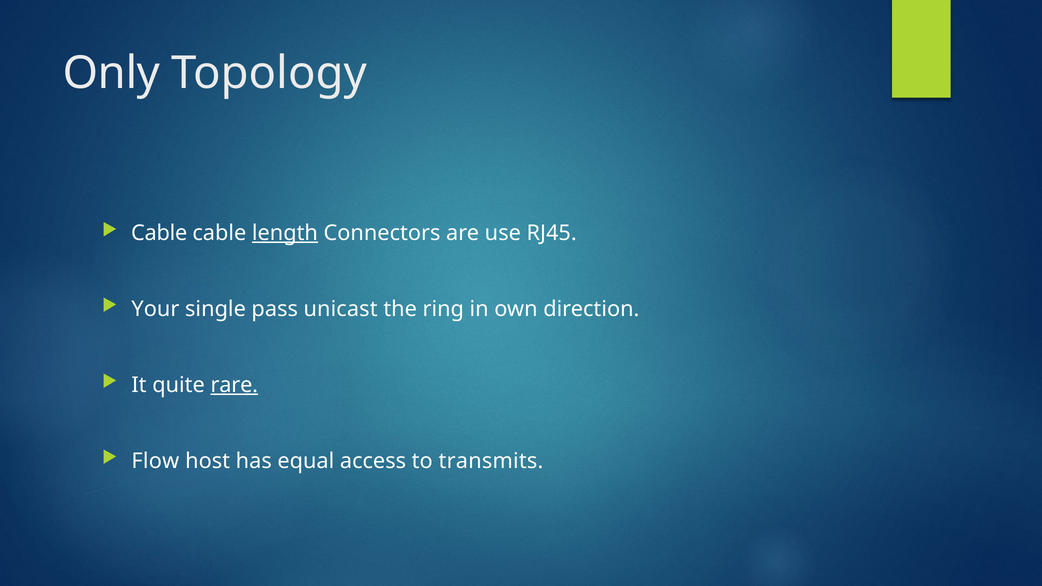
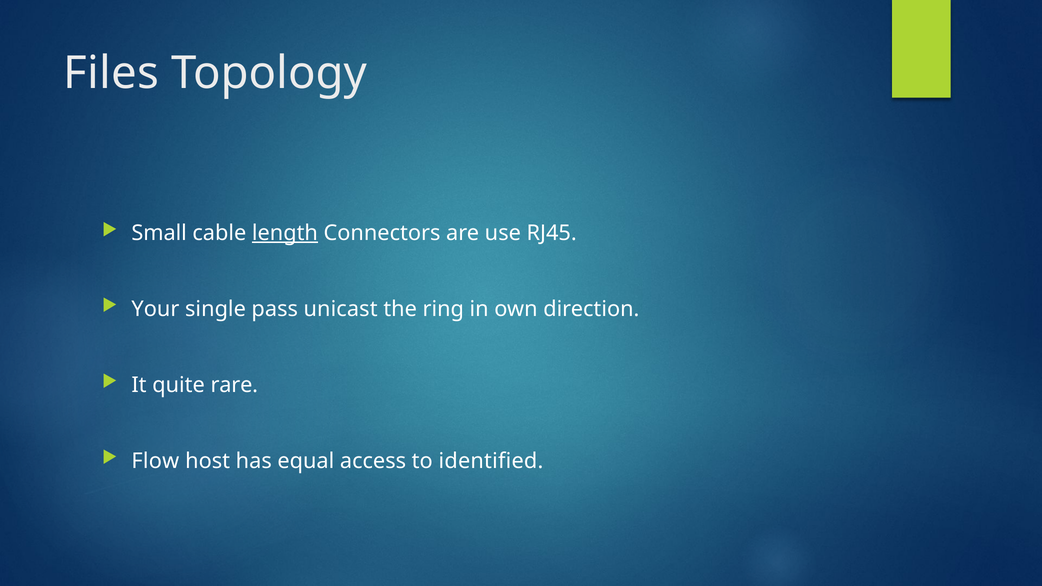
Only: Only -> Files
Cable at (159, 233): Cable -> Small
rare underline: present -> none
transmits: transmits -> identified
